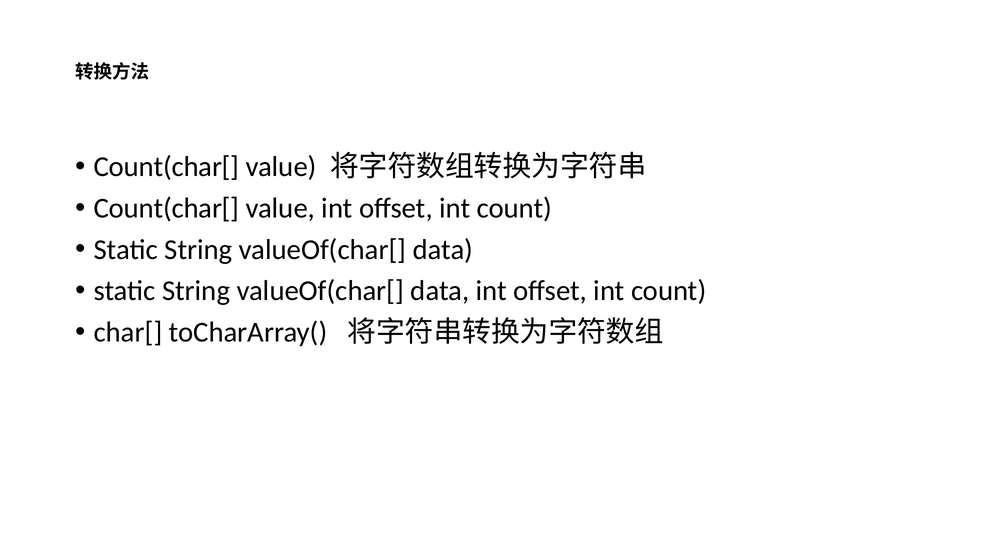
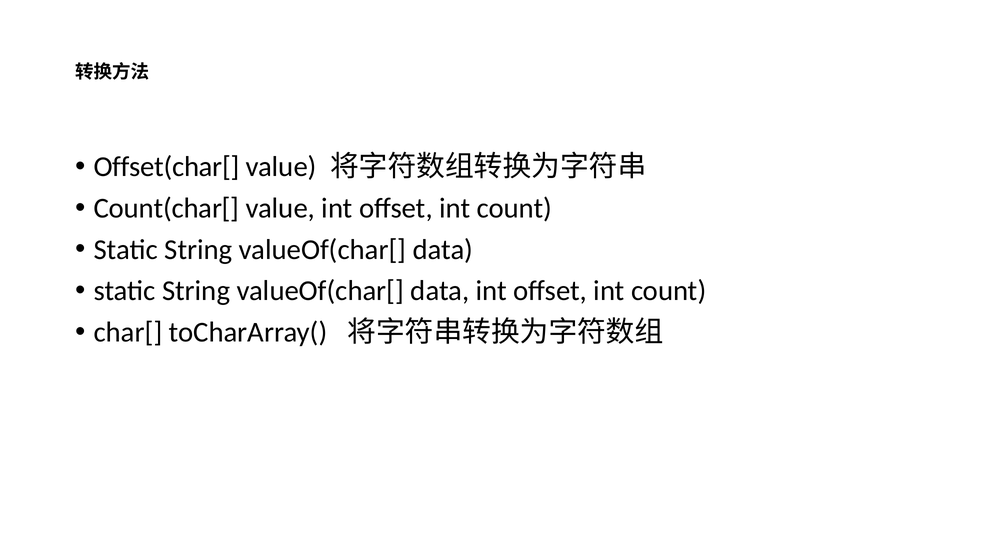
Count(char[ at (167, 167): Count(char[ -> Offset(char[
